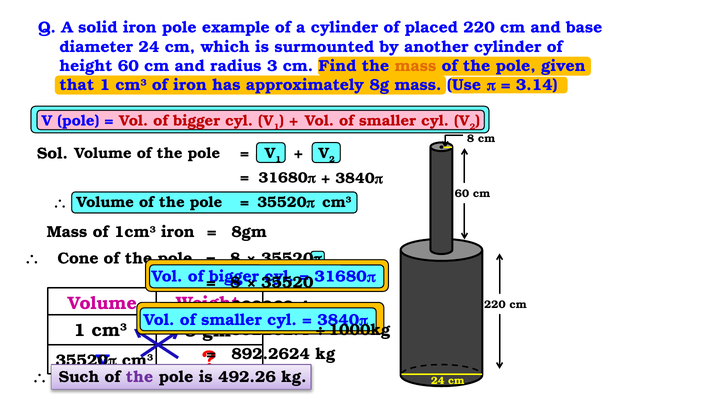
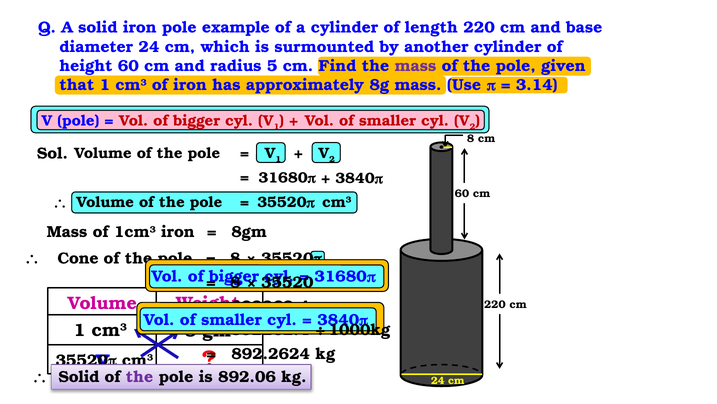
placed: placed -> length
3: 3 -> 5
mass at (415, 66) colour: orange -> purple
Such at (79, 376): Such -> Solid
492.26: 492.26 -> 892.06
